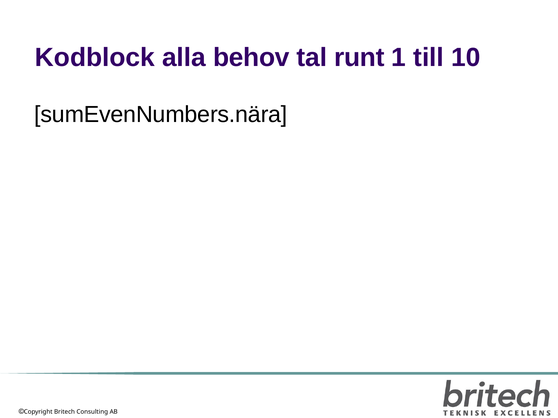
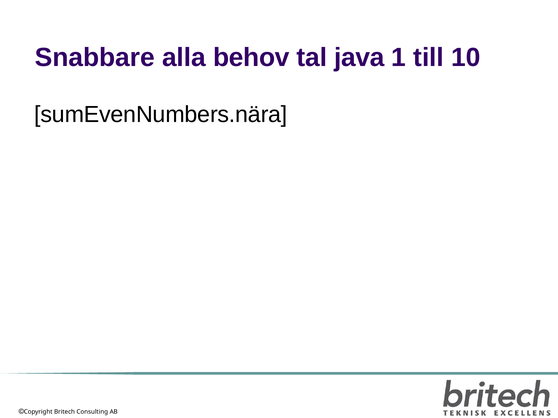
Kodblock: Kodblock -> Snabbare
runt: runt -> java
